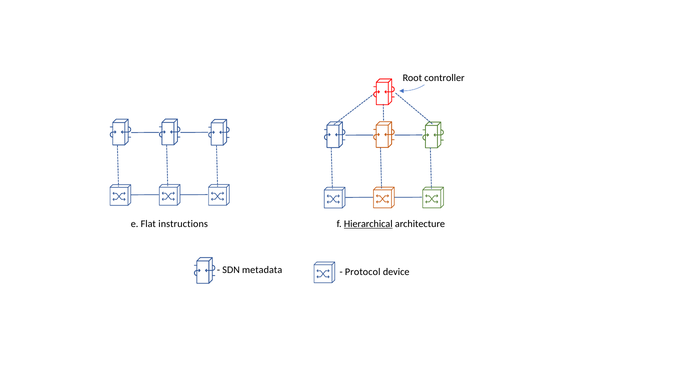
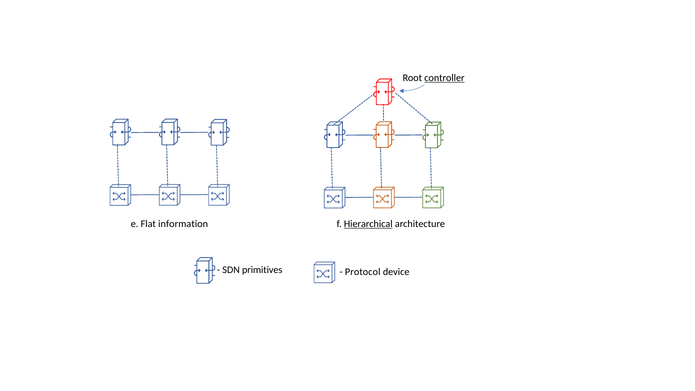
controller underline: none -> present
instructions: instructions -> information
metadata: metadata -> primitives
